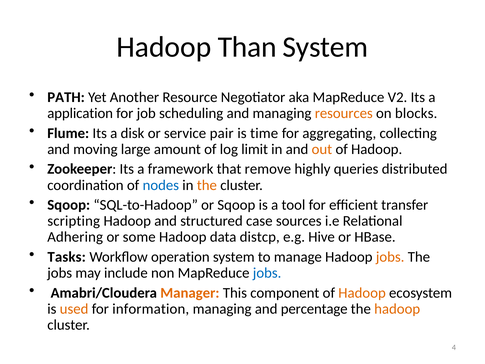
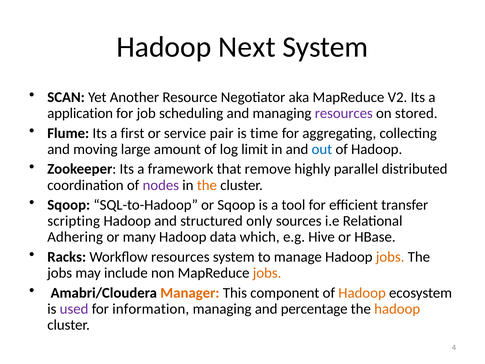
Than: Than -> Next
PATH: PATH -> SCAN
resources at (344, 113) colour: orange -> purple
blocks: blocks -> stored
disk: disk -> first
out colour: orange -> blue
queries: queries -> parallel
nodes colour: blue -> purple
case: case -> only
some: some -> many
distcp: distcp -> which
Tasks: Tasks -> Racks
Workflow operation: operation -> resources
jobs at (267, 273) colour: blue -> orange
used colour: orange -> purple
